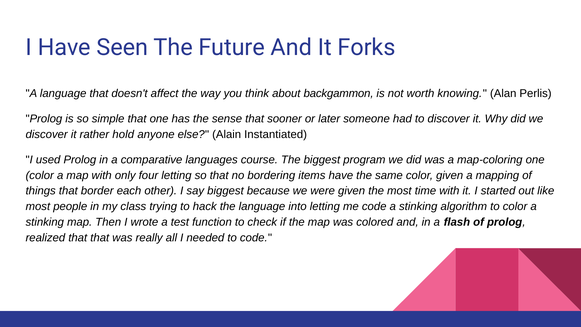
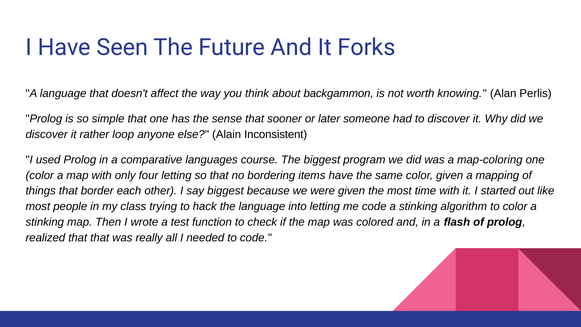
hold: hold -> loop
Instantiated: Instantiated -> Inconsistent
